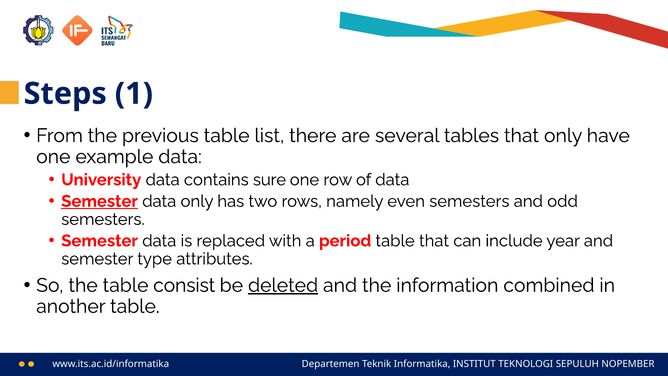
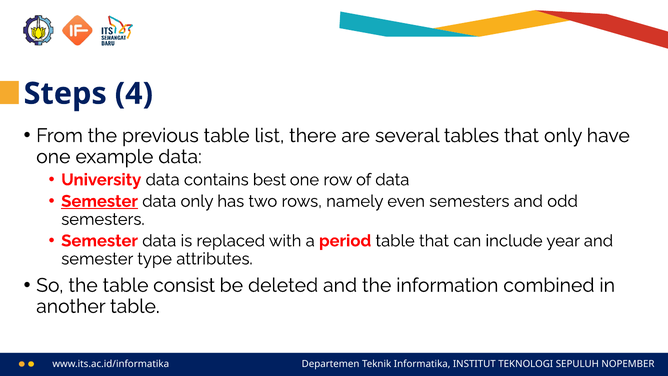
1: 1 -> 4
sure: sure -> best
deleted underline: present -> none
